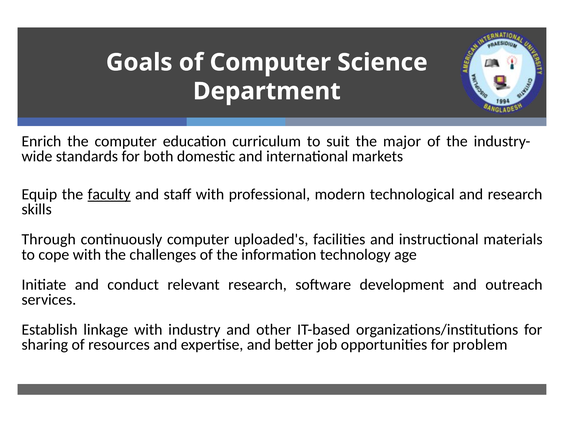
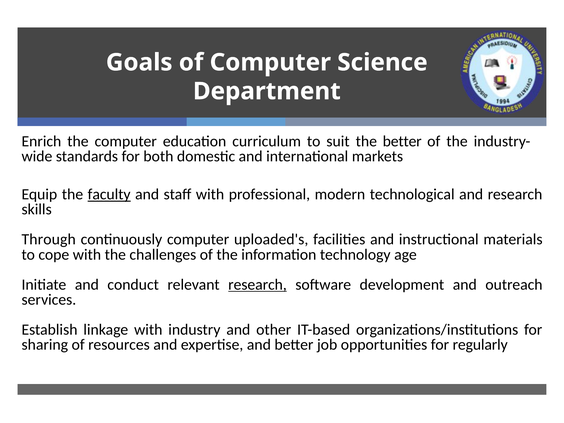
the major: major -> better
research at (257, 285) underline: none -> present
problem: problem -> regularly
